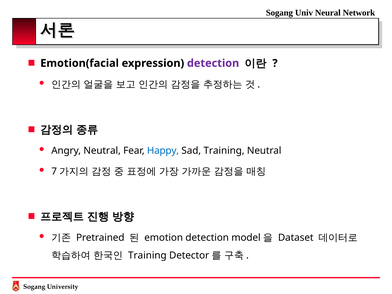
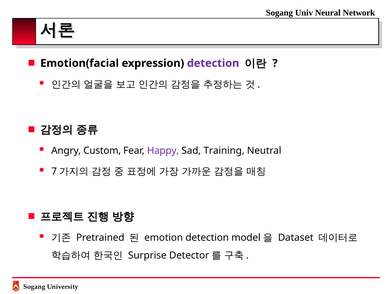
Angry Neutral: Neutral -> Custom
Happy colour: blue -> purple
Training at (147, 255): Training -> Surprise
